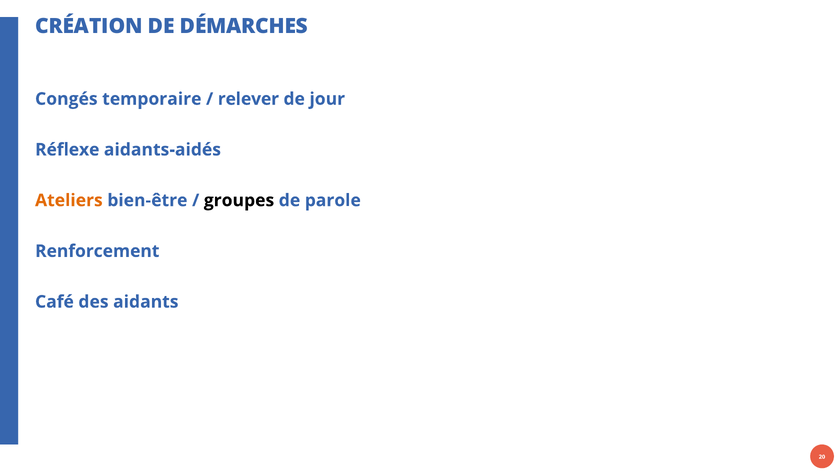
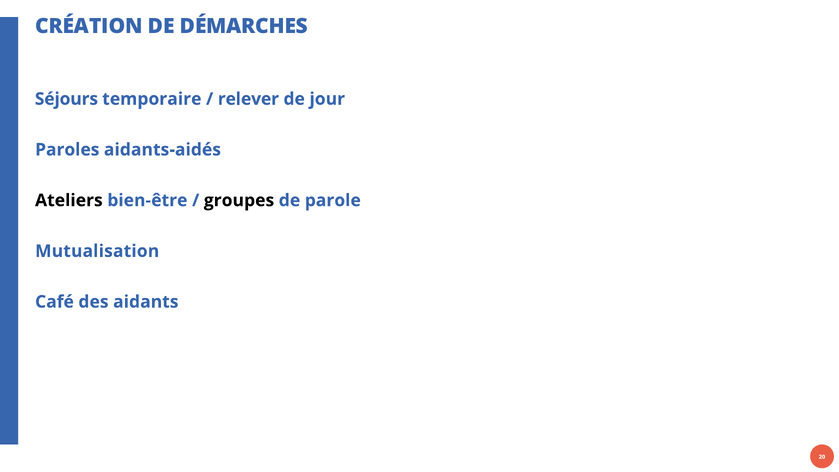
Congés: Congés -> Séjours
Réflexe: Réflexe -> Paroles
Ateliers colour: orange -> black
Renforcement: Renforcement -> Mutualisation
